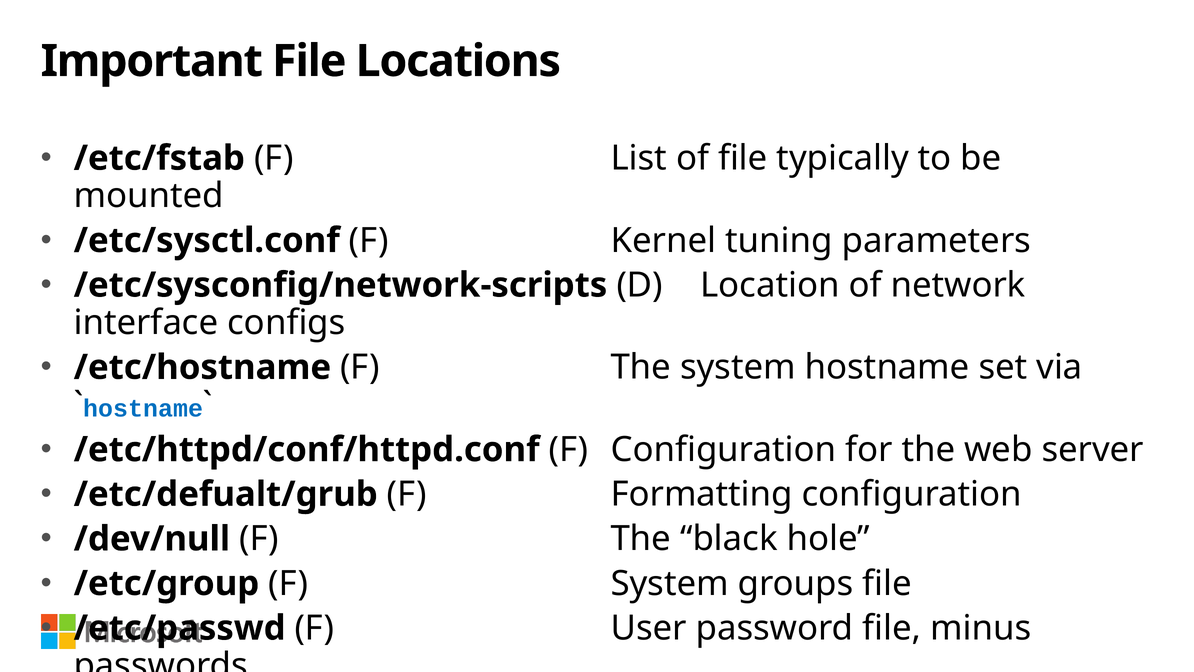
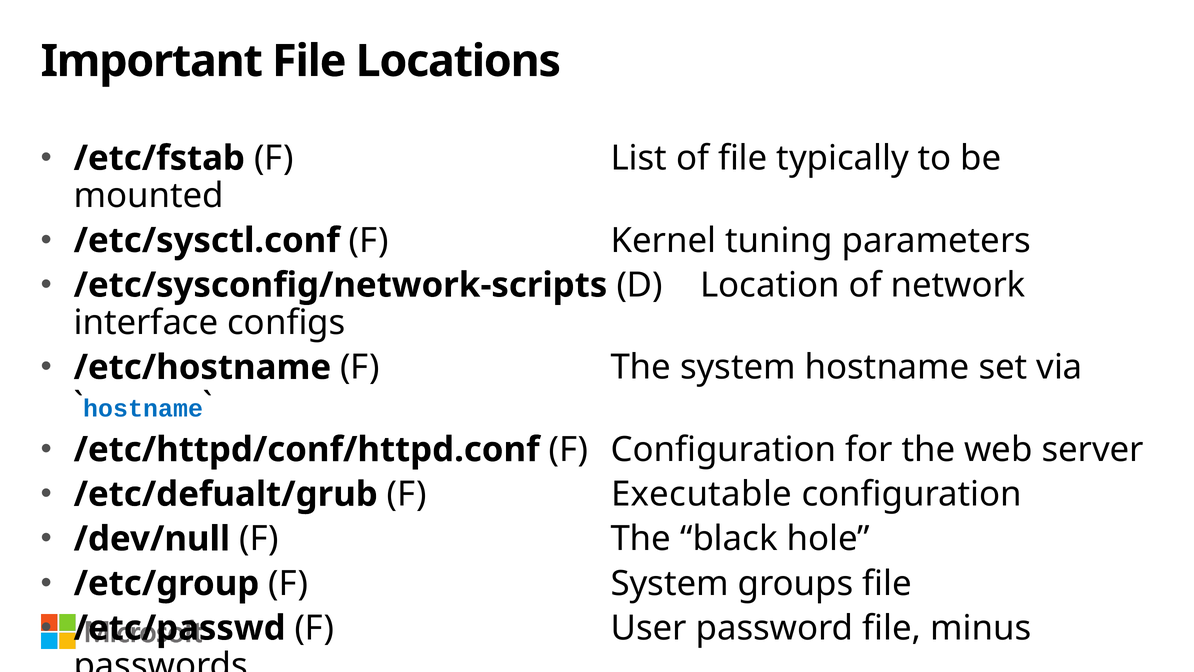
Formatting: Formatting -> Executable
